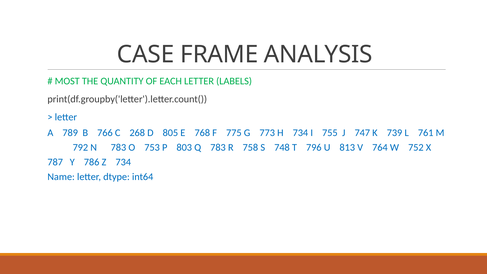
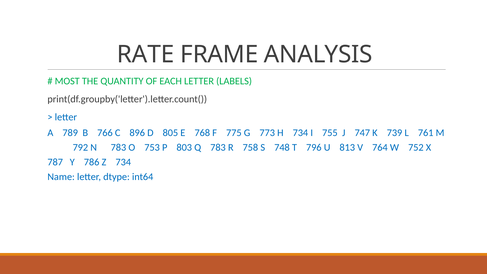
CASE: CASE -> RATE
268: 268 -> 896
